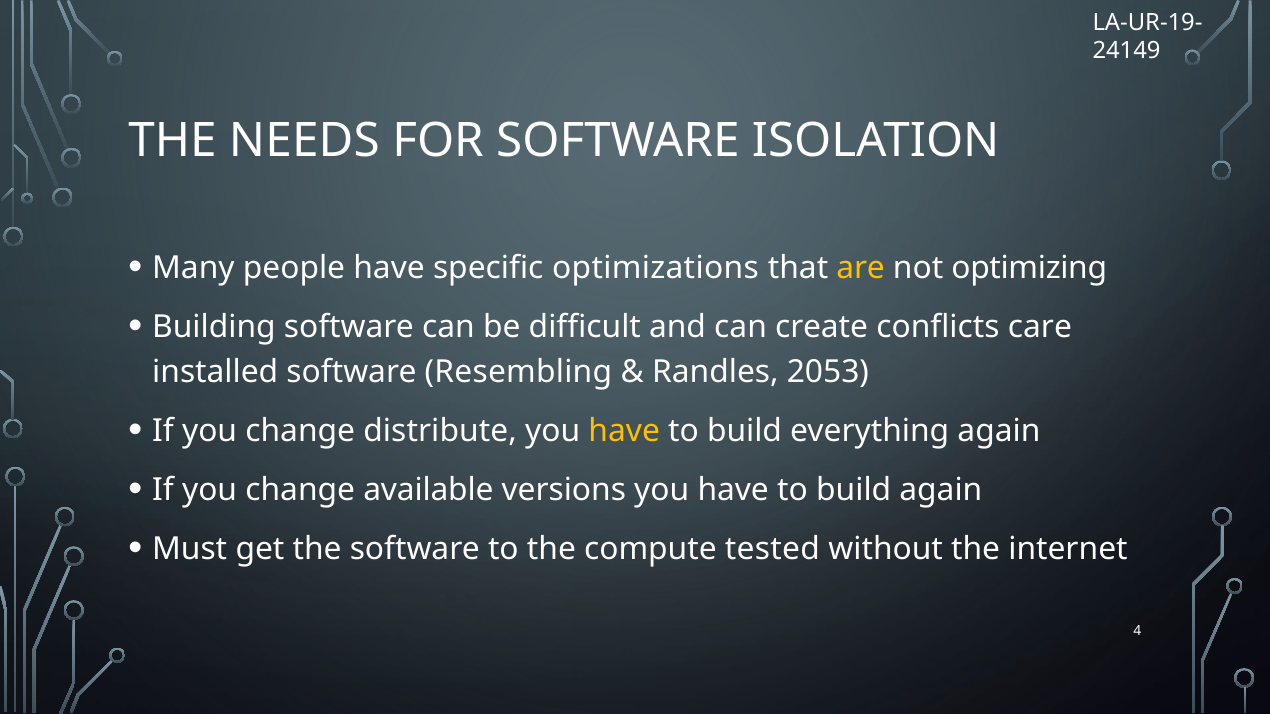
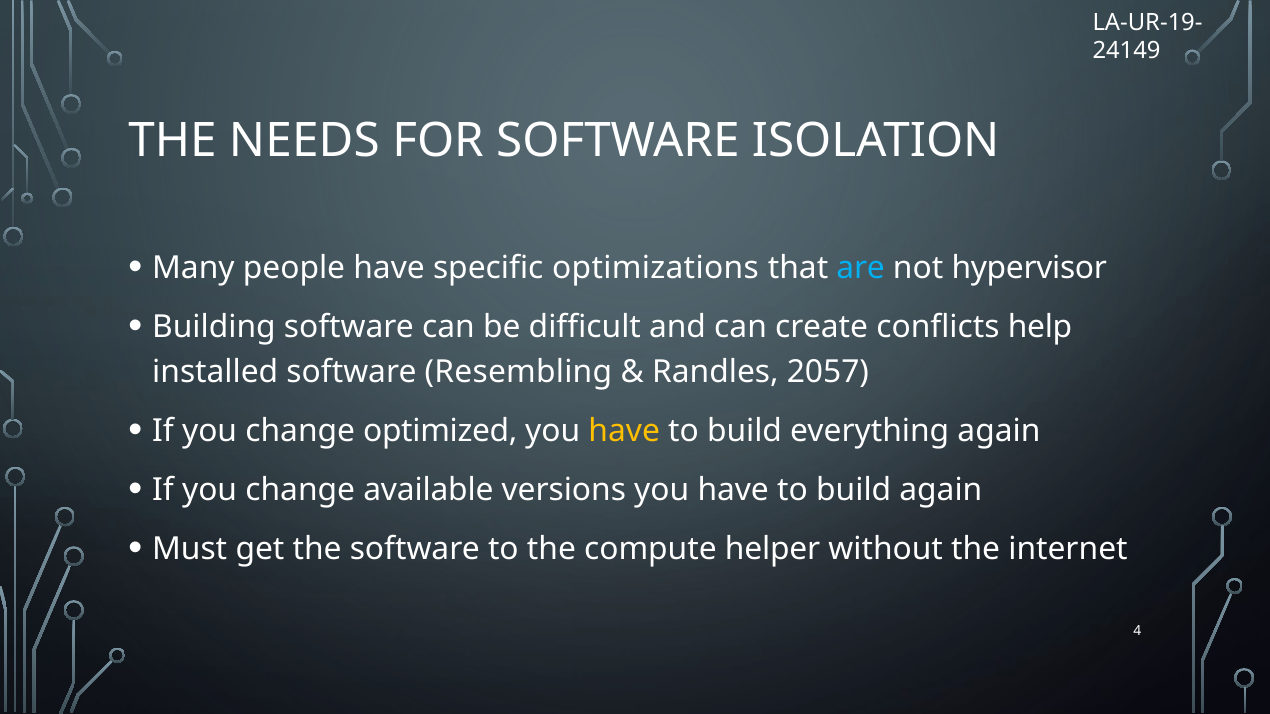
are colour: yellow -> light blue
optimizing: optimizing -> hypervisor
care: care -> help
2053: 2053 -> 2057
distribute: distribute -> optimized
tested: tested -> helper
